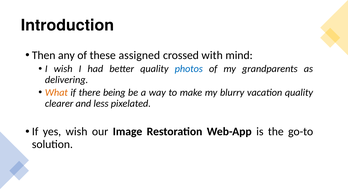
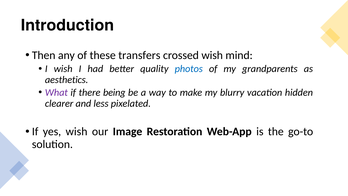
assigned: assigned -> transfers
crossed with: with -> wish
delivering: delivering -> aesthetics
What colour: orange -> purple
vacation quality: quality -> hidden
